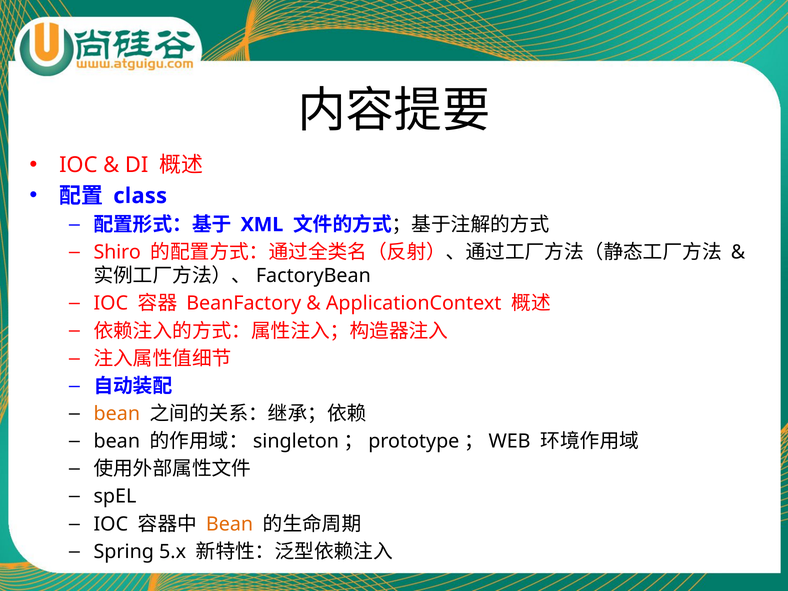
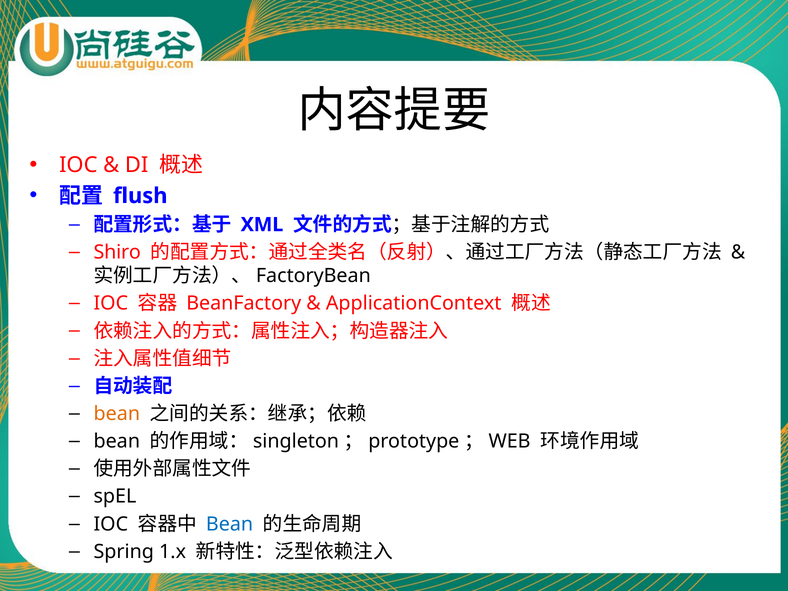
class: class -> flush
Bean at (230, 524) colour: orange -> blue
5.x: 5.x -> 1.x
